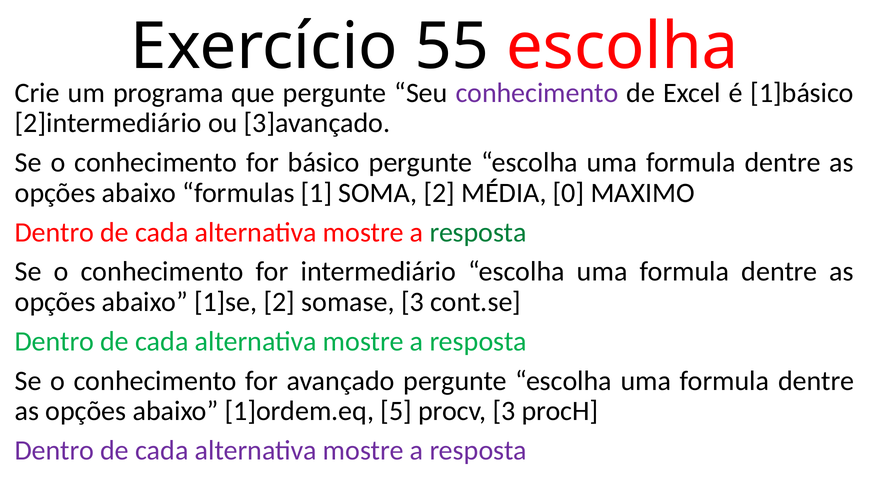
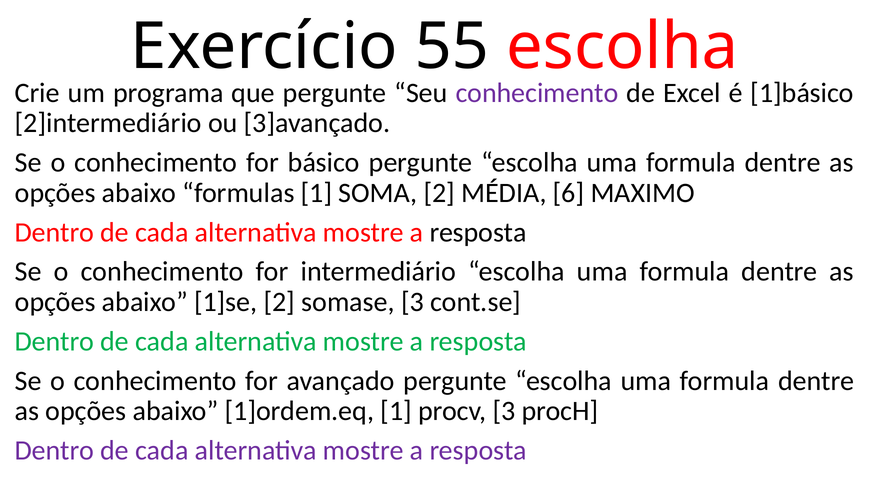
0: 0 -> 6
resposta at (478, 232) colour: green -> black
1]ordem.eq 5: 5 -> 1
